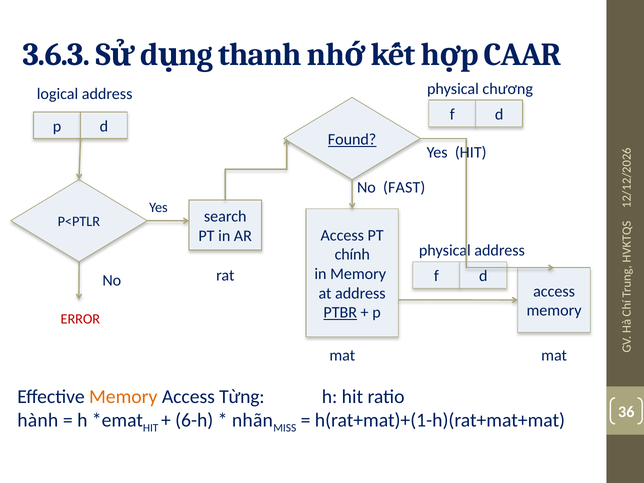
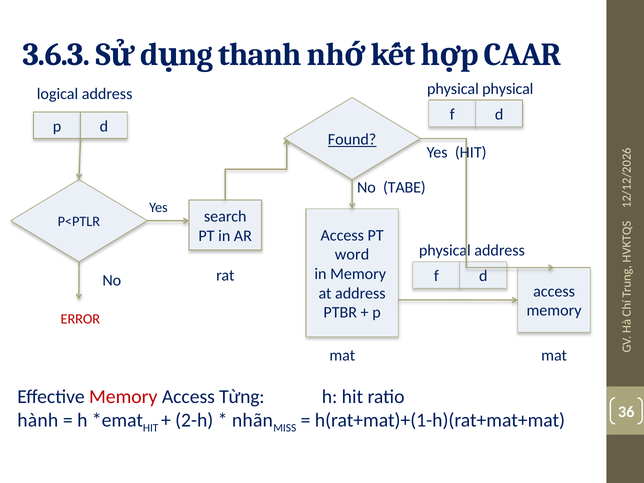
physical chương: chương -> physical
FAST: FAST -> TABE
chính: chính -> word
PTBR underline: present -> none
Memory at (123, 397) colour: orange -> red
6-h: 6-h -> 2-h
